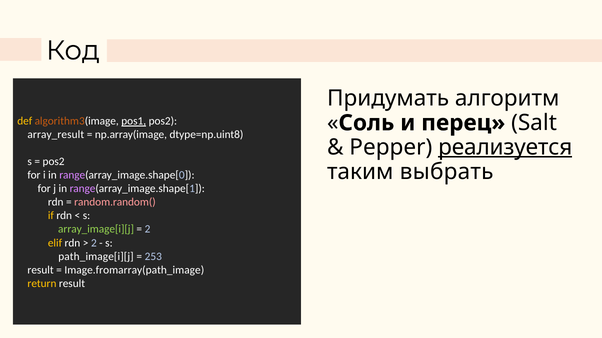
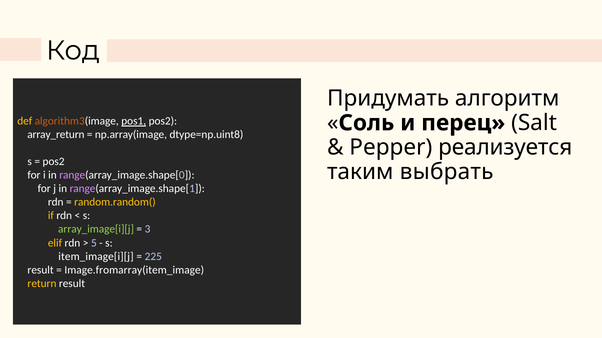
array_result: array_result -> array_return
реализуется underline: present -> none
random.random( colour: pink -> yellow
2 at (148, 230): 2 -> 3
2 at (94, 243): 2 -> 5
path_image[i][j: path_image[i][j -> item_image[i][j
253: 253 -> 225
Image.fromarray(path_image: Image.fromarray(path_image -> Image.fromarray(item_image
